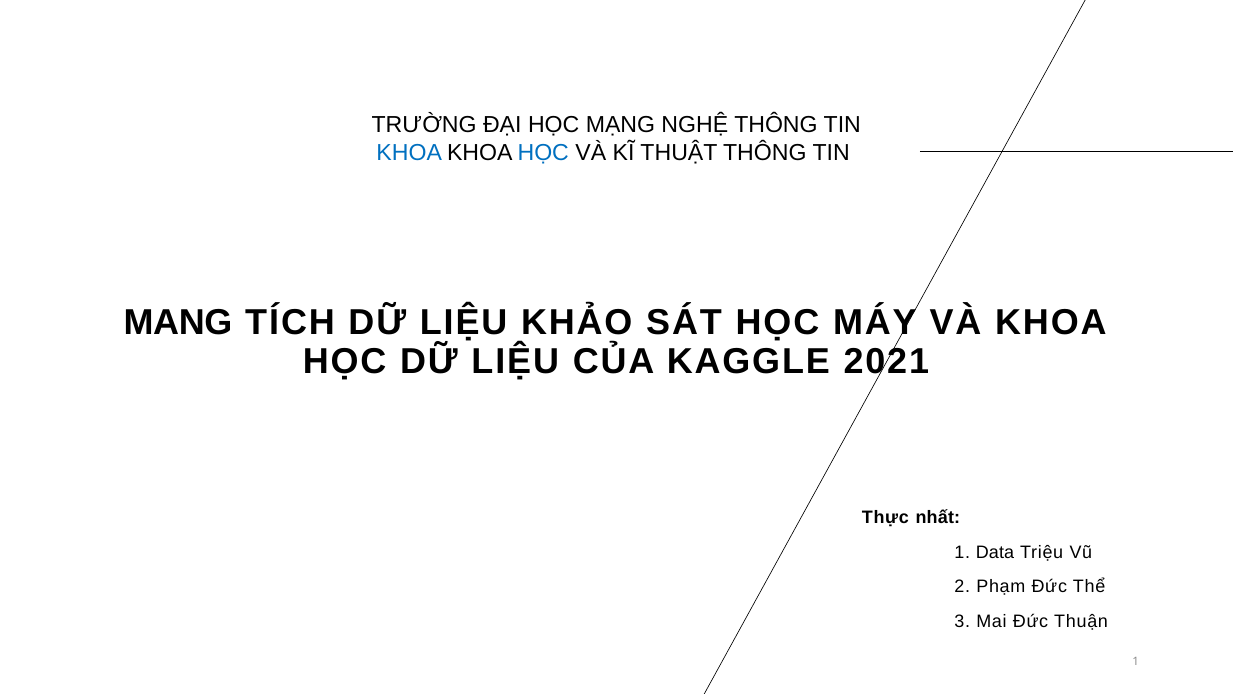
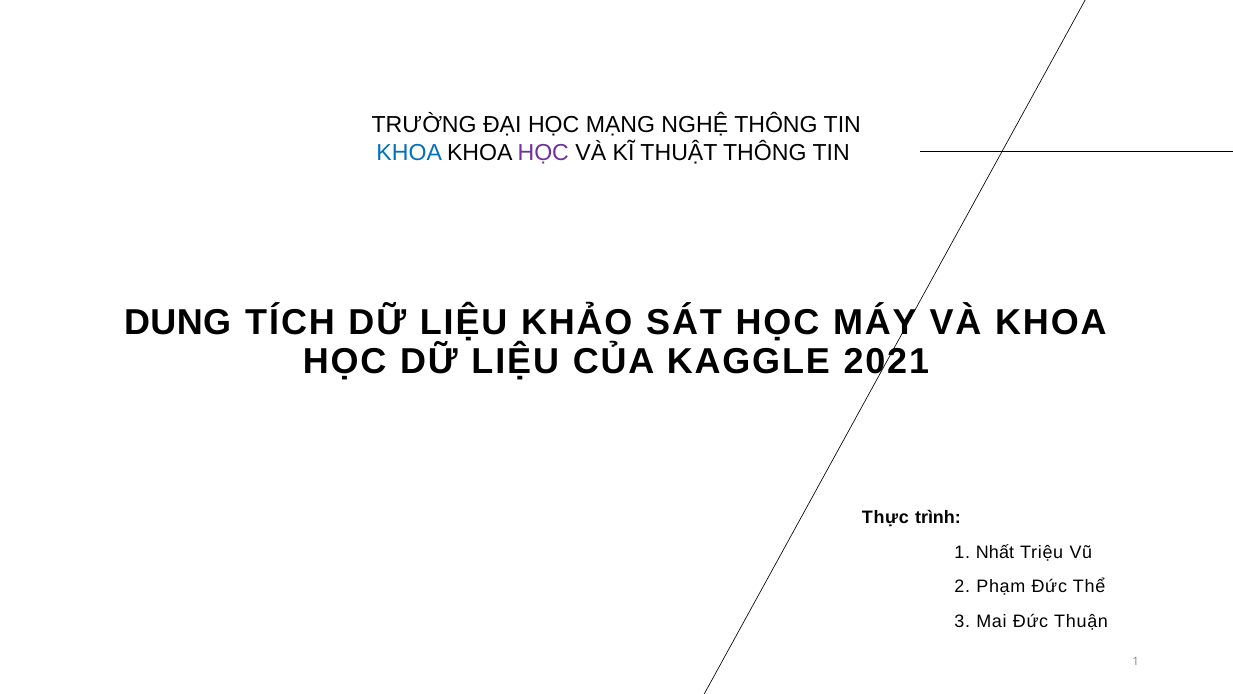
HỌC at (543, 152) colour: blue -> purple
MANG: MANG -> DUNG
nhất: nhất -> trình
Data: Data -> Nhất
